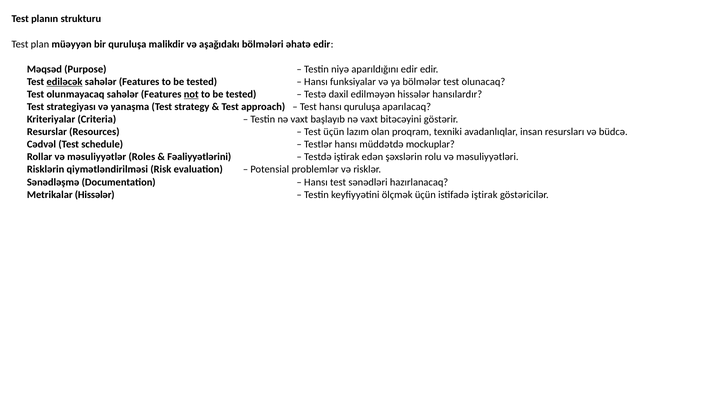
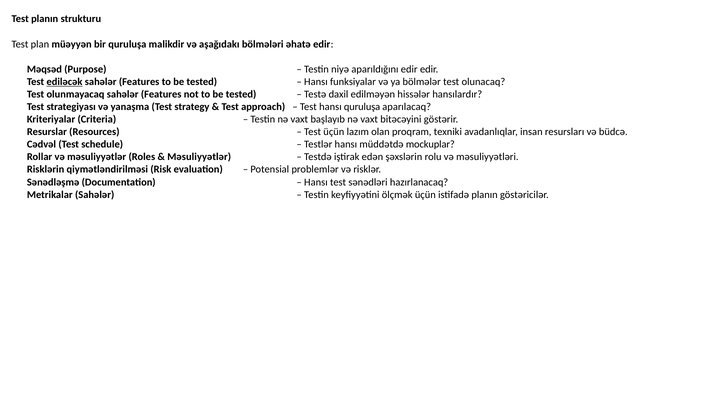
not underline: present -> none
Fəaliyyətlərini at (199, 157): Fəaliyyətlərini -> Məsuliyyətlər
Hissələr at (95, 194): Hissələr -> Sahələr
istifadə iştirak: iştirak -> planın
